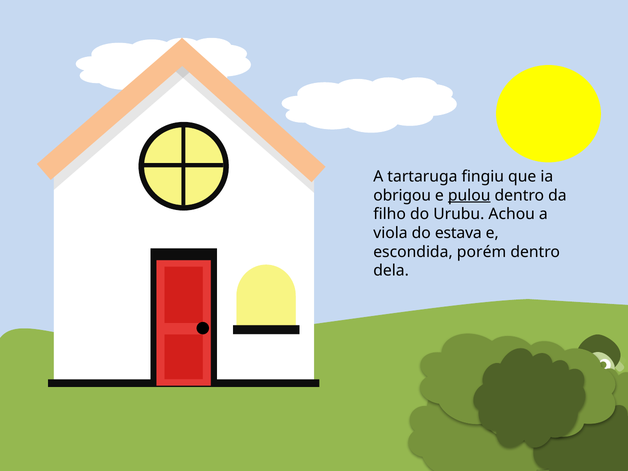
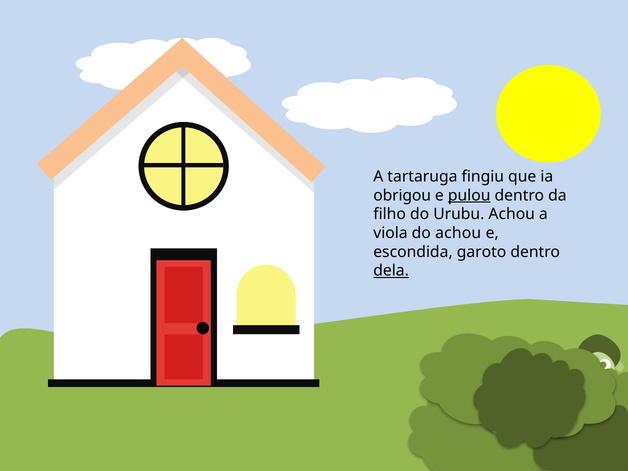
do estava: estava -> achou
porém: porém -> garoto
dela underline: none -> present
